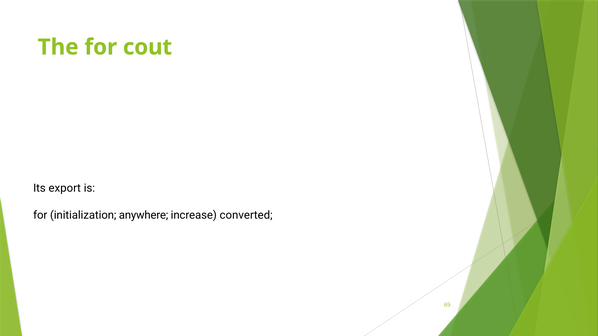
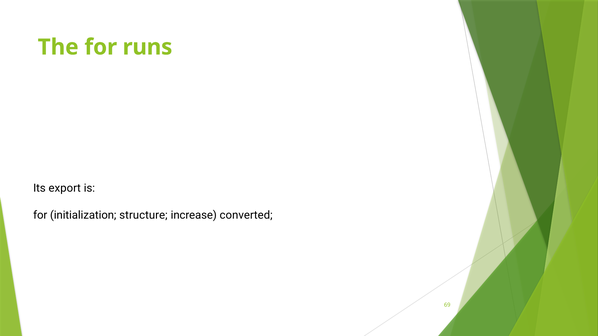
cout: cout -> runs
anywhere: anywhere -> structure
